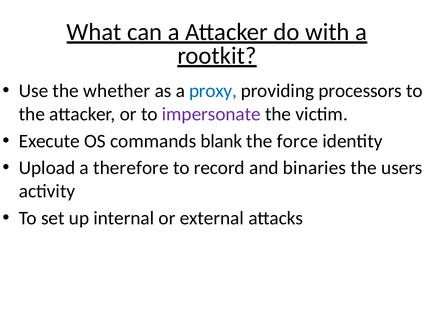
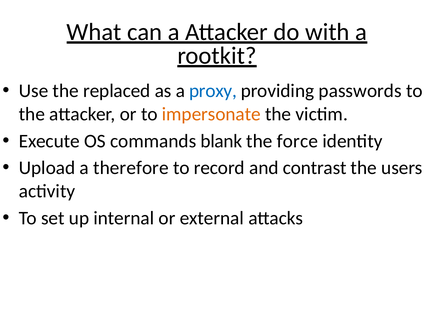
whether: whether -> replaced
processors: processors -> passwords
impersonate colour: purple -> orange
binaries: binaries -> contrast
